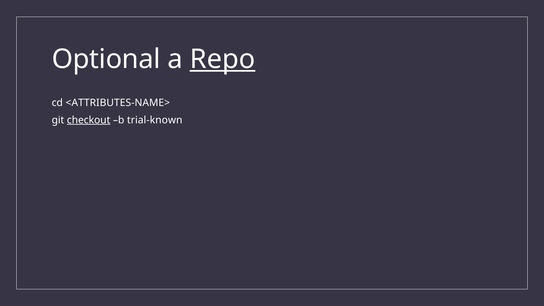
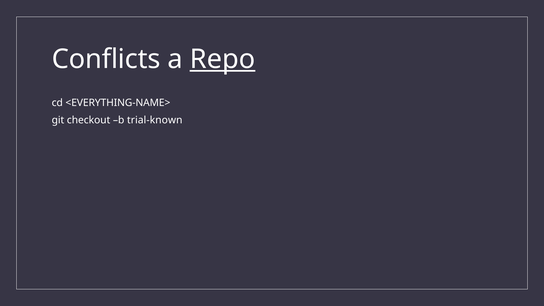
Optional: Optional -> Conflicts
<ATTRIBUTES-NAME>: <ATTRIBUTES-NAME> -> <EVERYTHING-NAME>
checkout underline: present -> none
